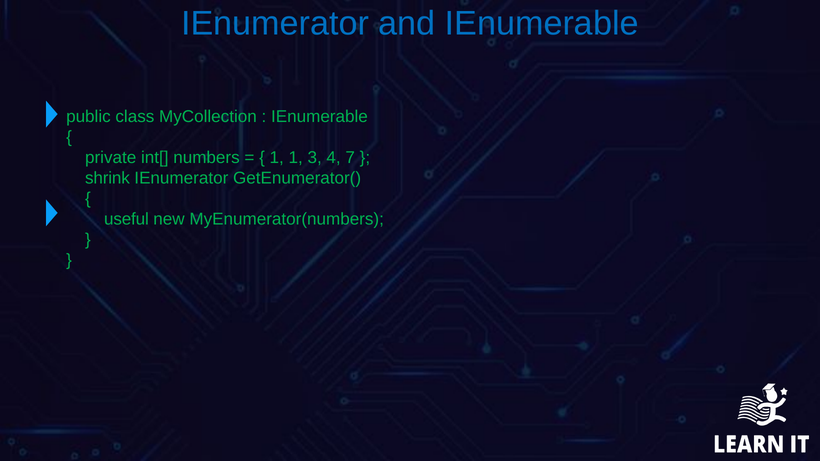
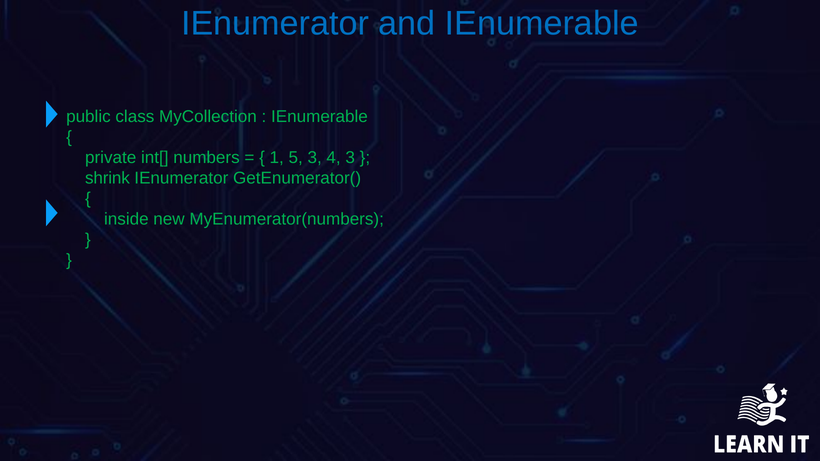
1 1: 1 -> 5
4 7: 7 -> 3
useful: useful -> inside
